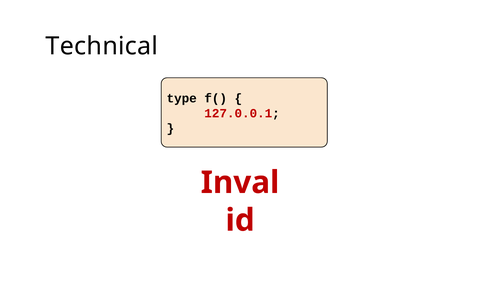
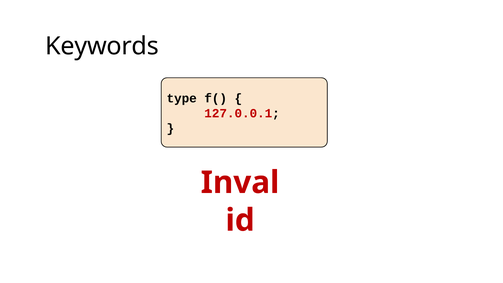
Technical: Technical -> Keywords
